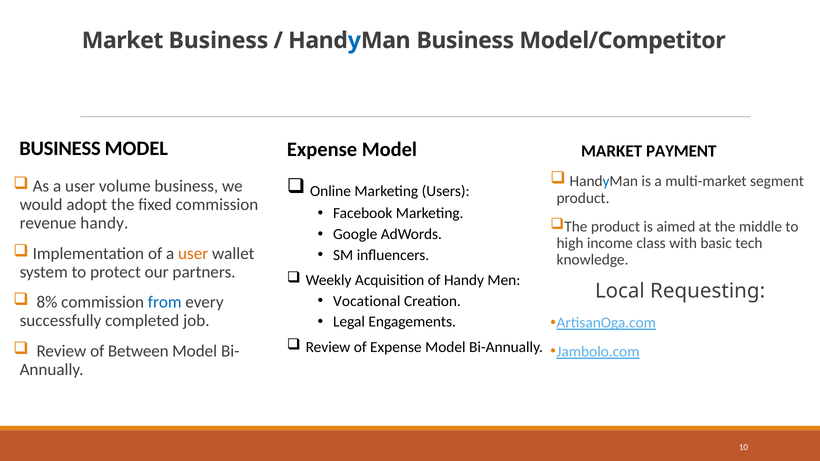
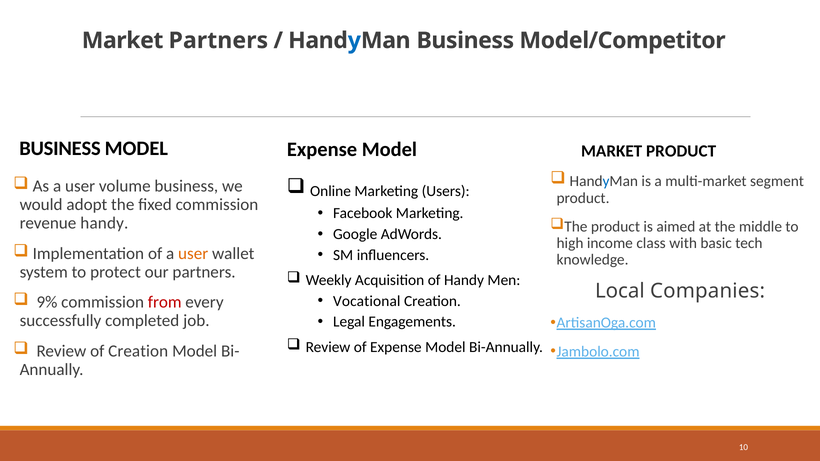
Market Business: Business -> Partners
MARKET PAYMENT: PAYMENT -> PRODUCT
Requesting: Requesting -> Companies
8%: 8% -> 9%
from colour: blue -> red
of Between: Between -> Creation
